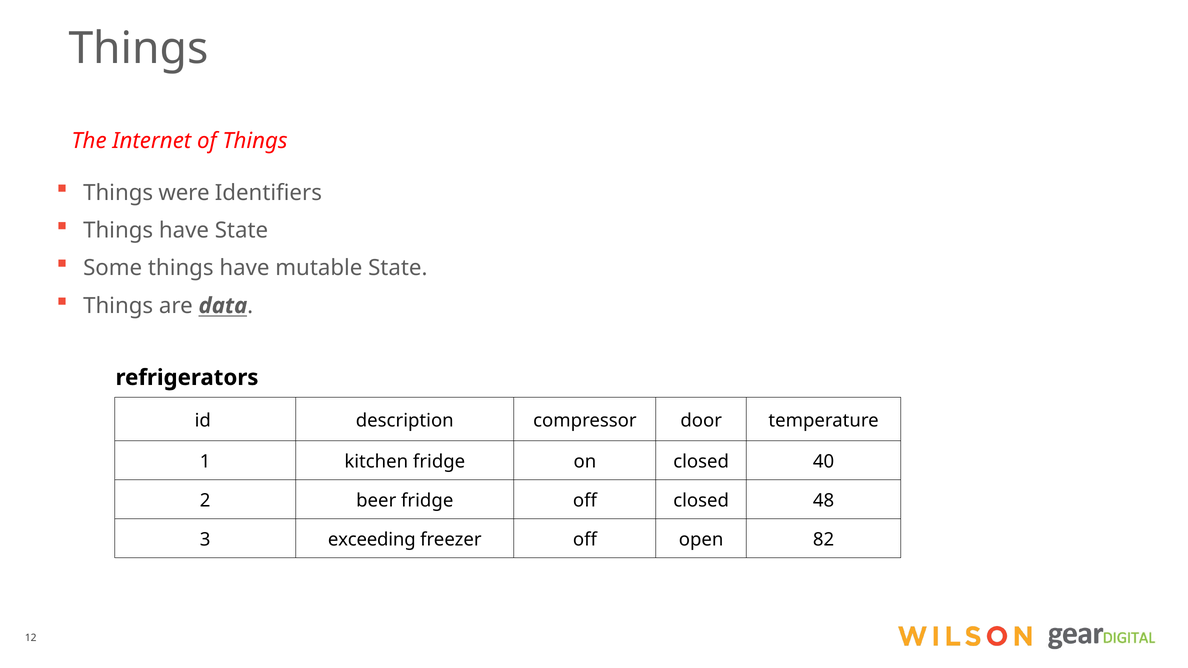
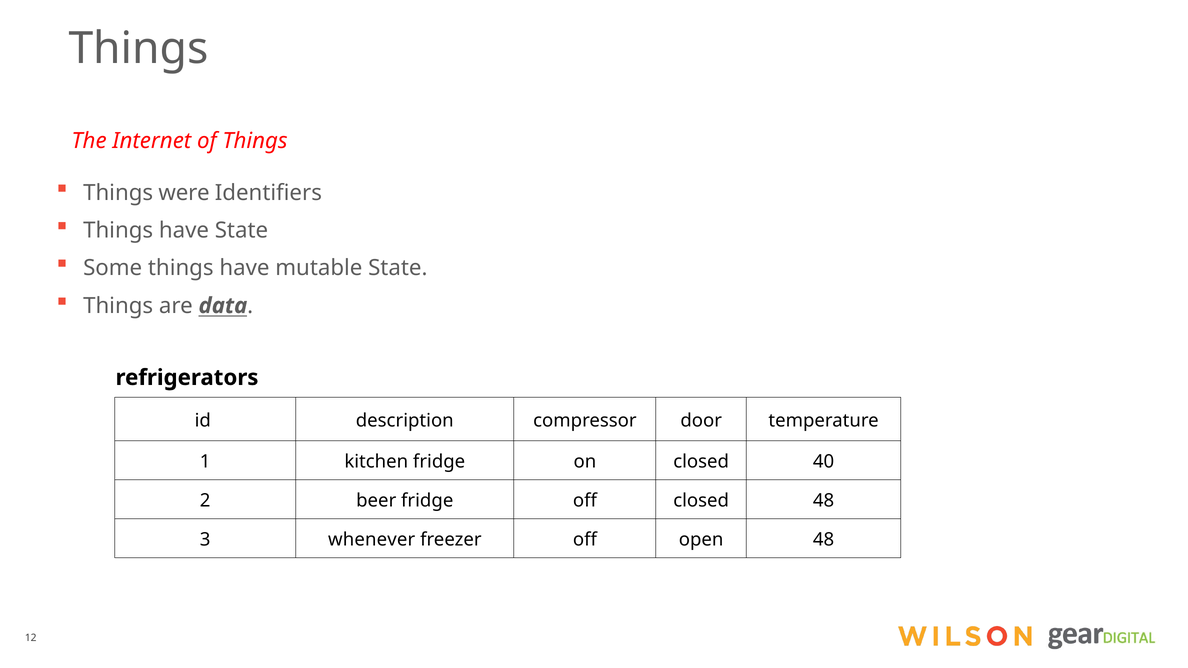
exceeding: exceeding -> whenever
open 82: 82 -> 48
